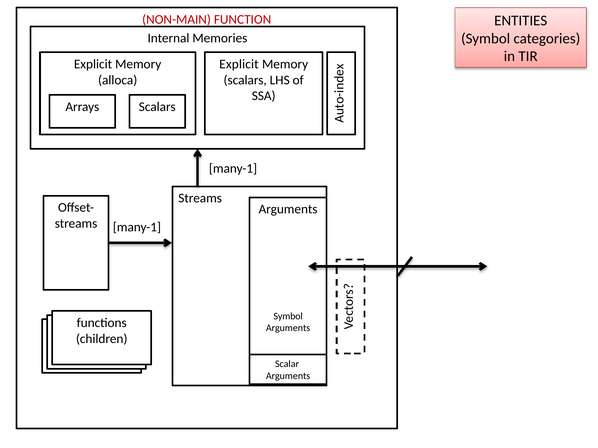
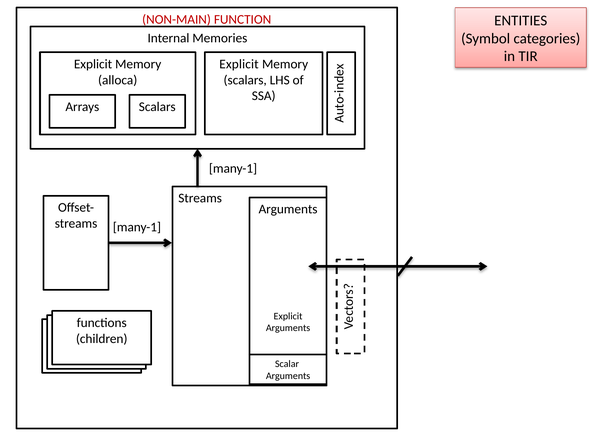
Symbol at (288, 316): Symbol -> Explicit
